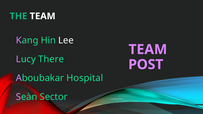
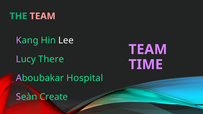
TEAM at (43, 16) colour: white -> pink
POST: POST -> TIME
Sector: Sector -> Create
